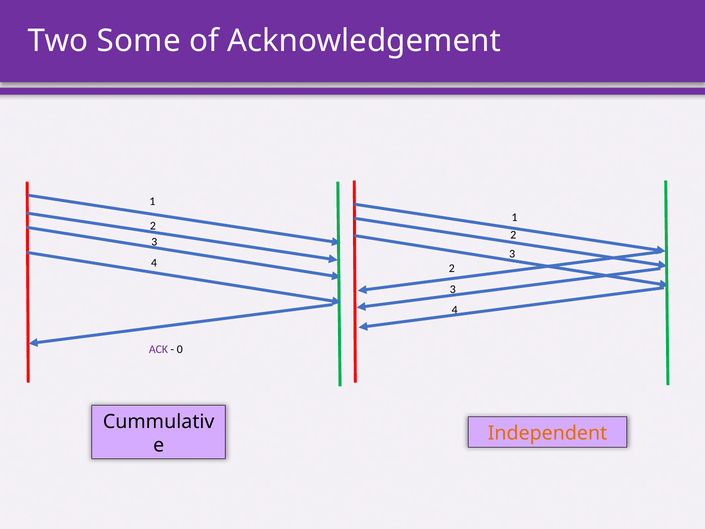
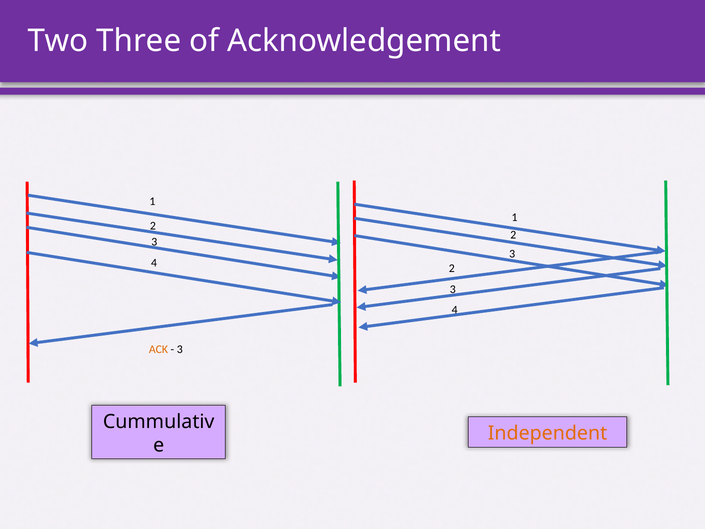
Some: Some -> Three
ACK colour: purple -> orange
0 at (180, 349): 0 -> 3
